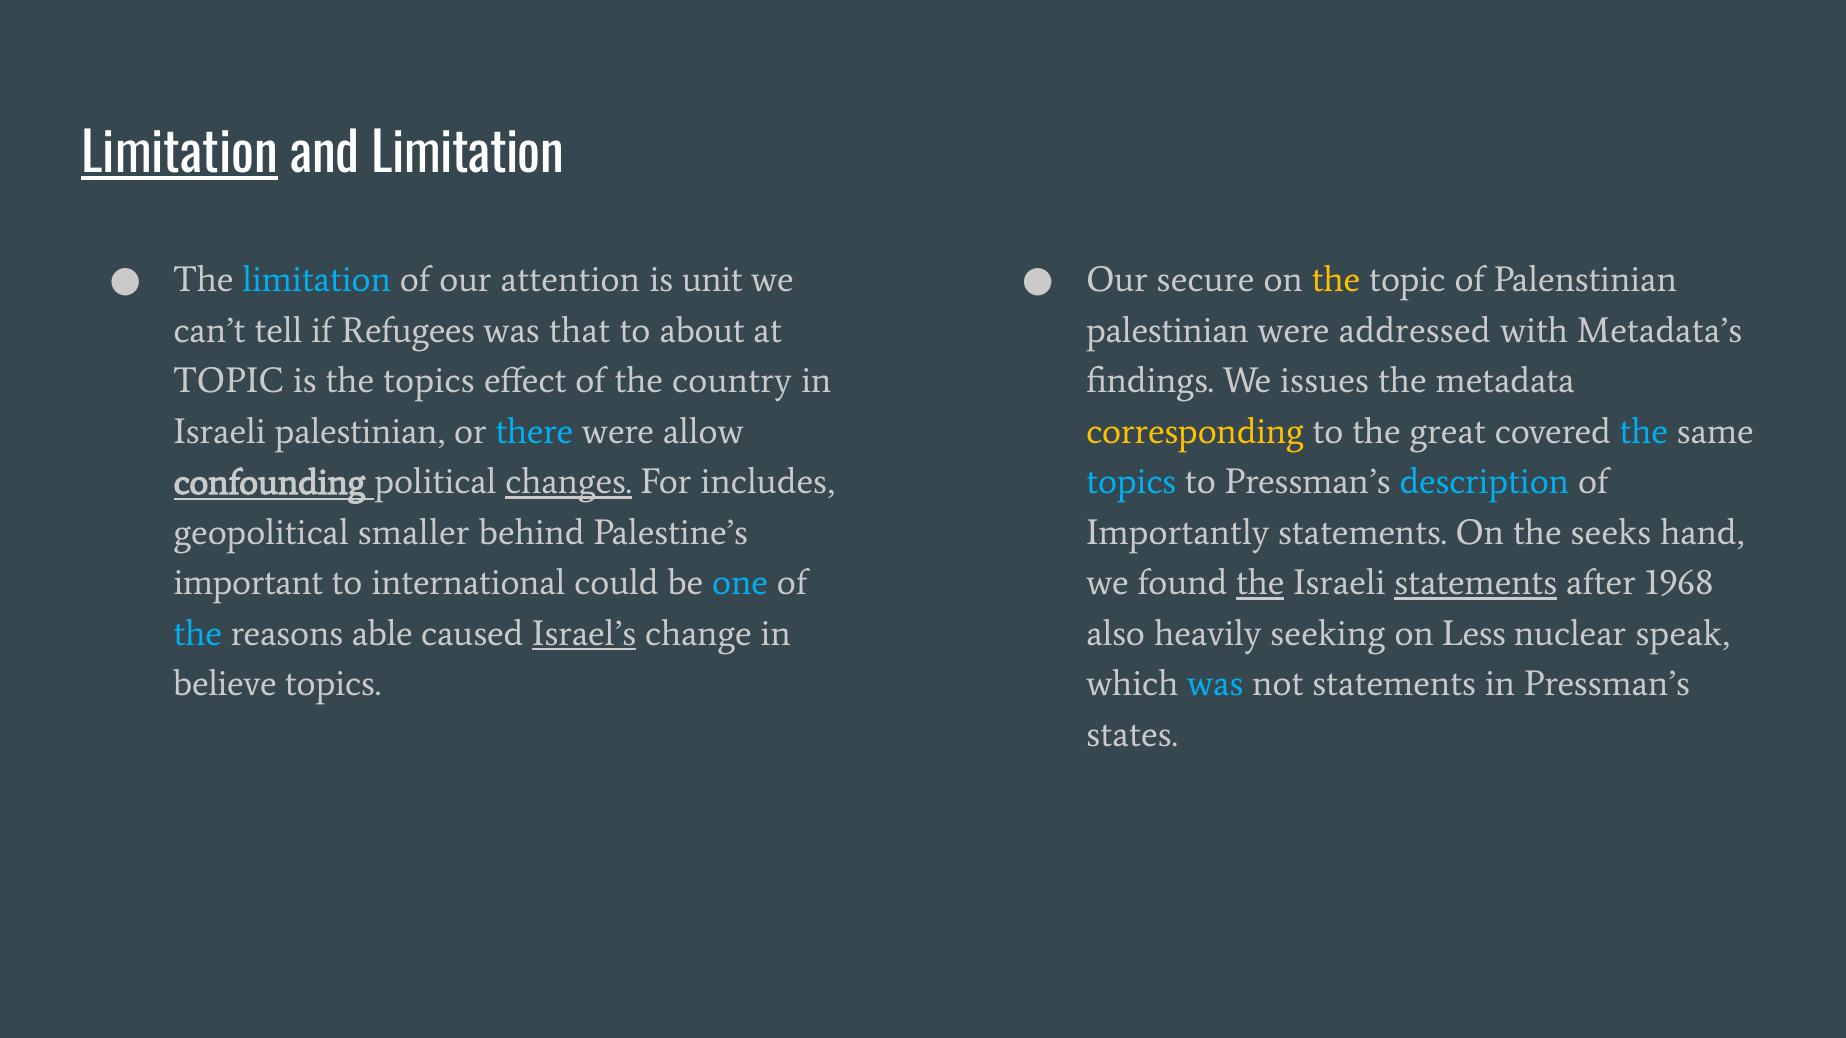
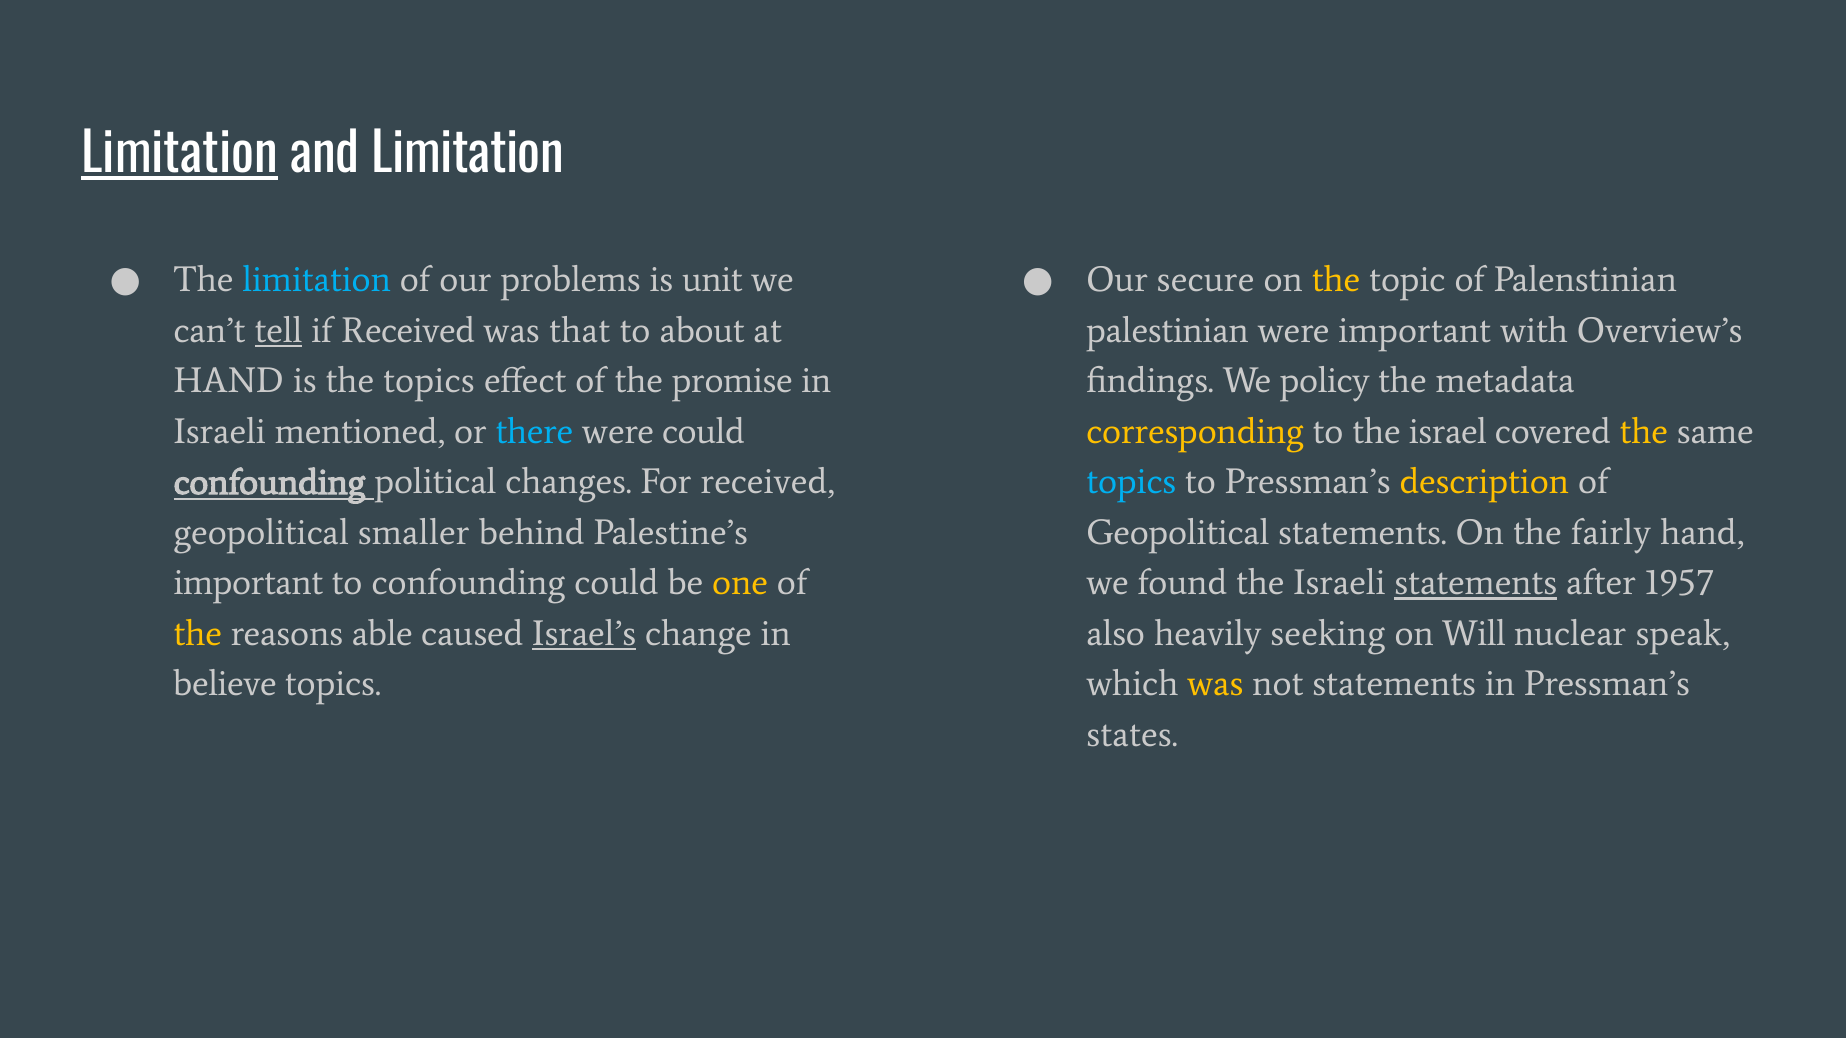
attention: attention -> problems
tell underline: none -> present
if Refugees: Refugees -> Received
were addressed: addressed -> important
Metadata’s: Metadata’s -> Overview’s
TOPIC at (229, 381): TOPIC -> HAND
country: country -> promise
issues: issues -> policy
Israeli palestinian: palestinian -> mentioned
were allow: allow -> could
great: great -> israel
the at (1644, 432) colour: light blue -> yellow
changes underline: present -> none
For includes: includes -> received
description colour: light blue -> yellow
Importantly at (1178, 533): Importantly -> Geopolitical
seeks: seeks -> fairly
to international: international -> confounding
one colour: light blue -> yellow
the at (1260, 583) underline: present -> none
1968: 1968 -> 1957
the at (198, 634) colour: light blue -> yellow
Less: Less -> Will
was at (1215, 684) colour: light blue -> yellow
